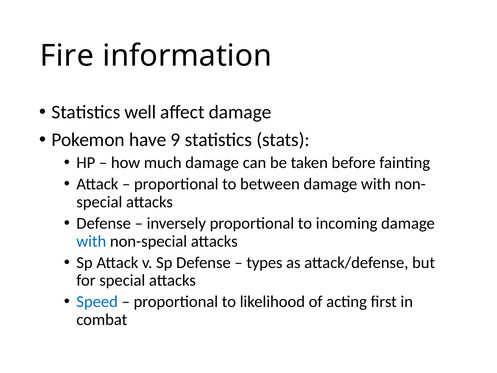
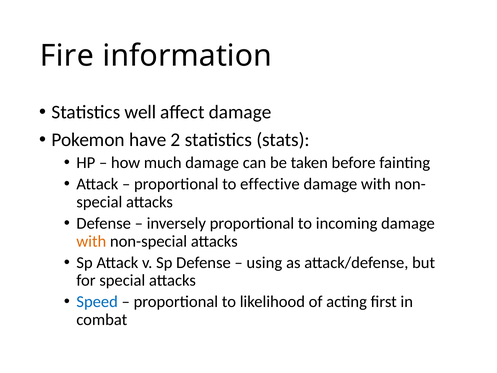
9: 9 -> 2
between: between -> effective
with at (91, 241) colour: blue -> orange
types: types -> using
